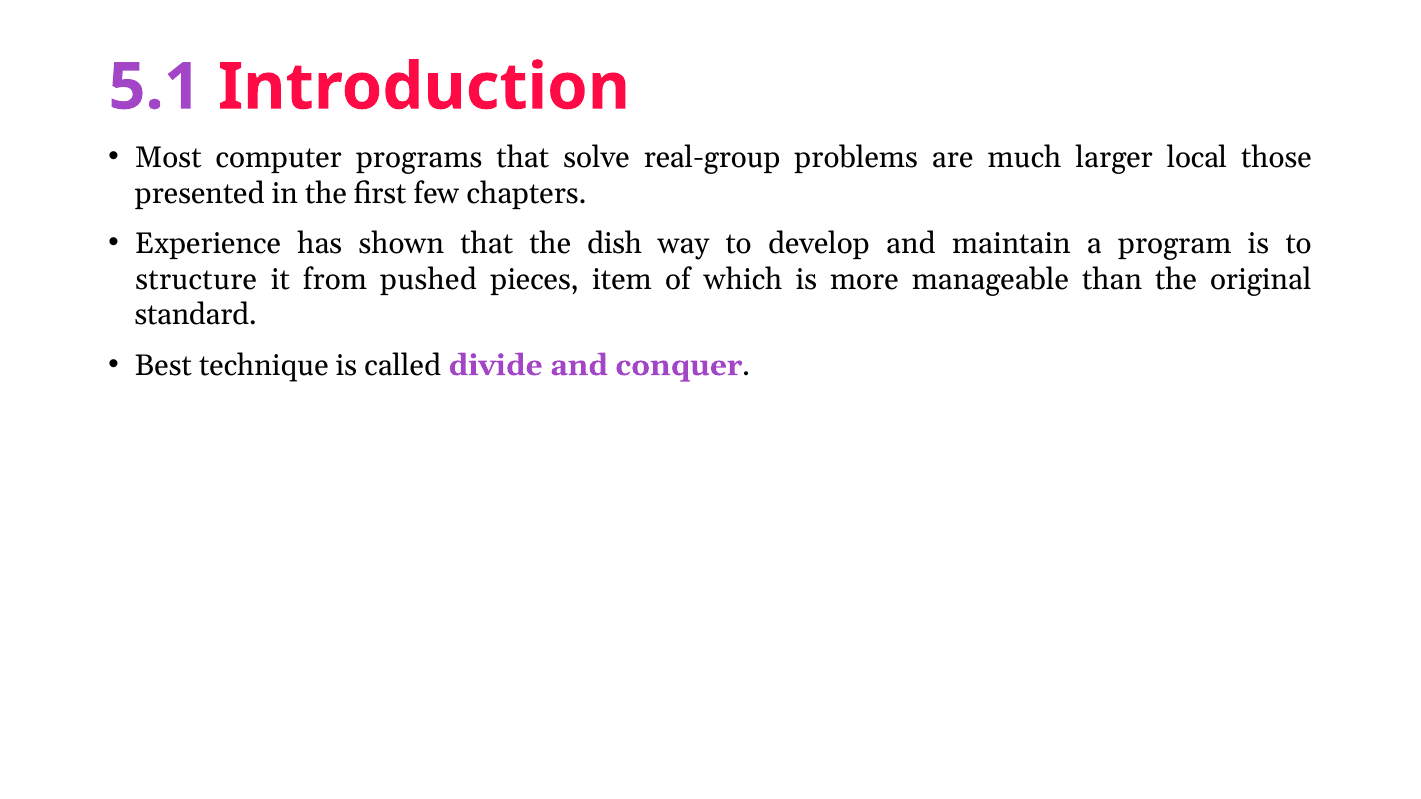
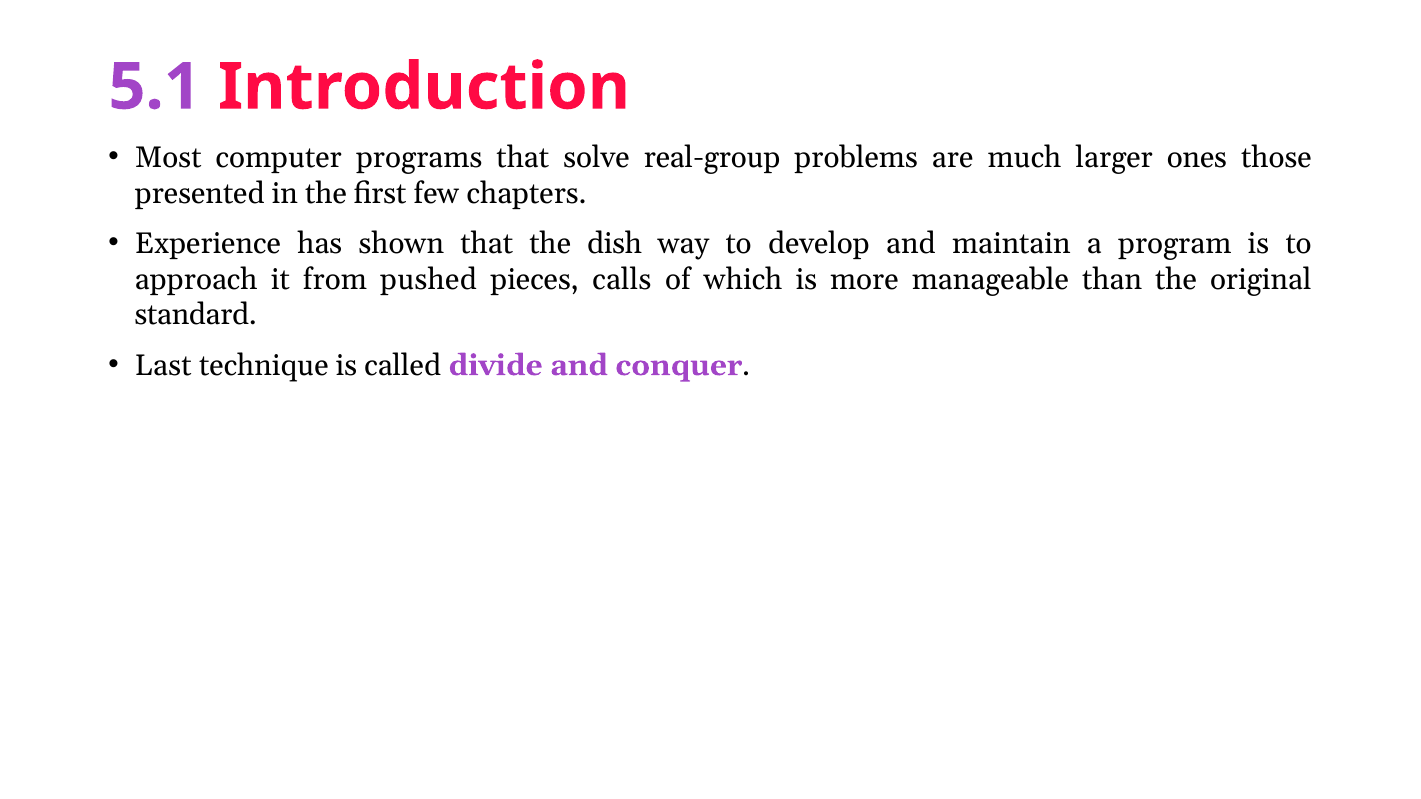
local: local -> ones
structure: structure -> approach
item: item -> calls
Best: Best -> Last
